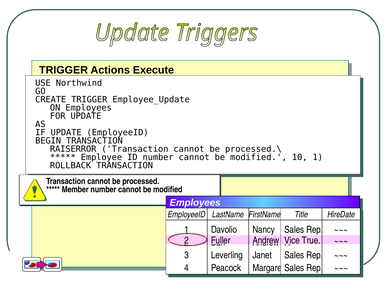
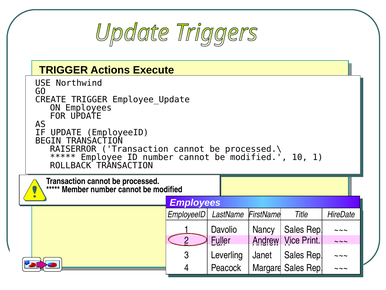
True: True -> Print
